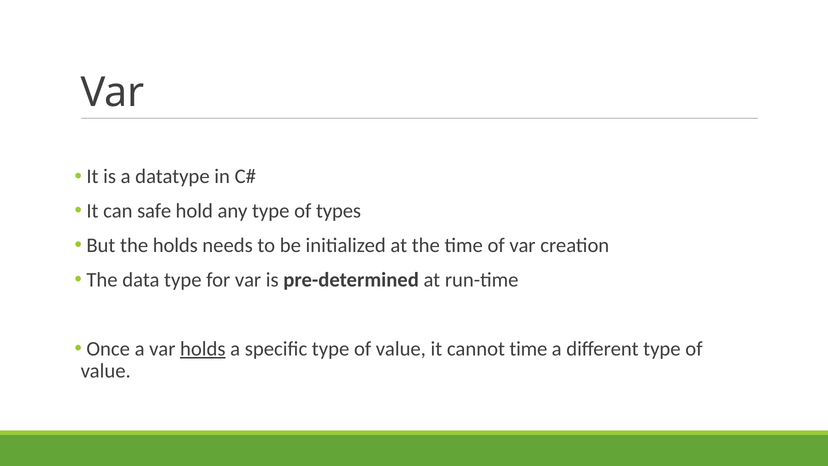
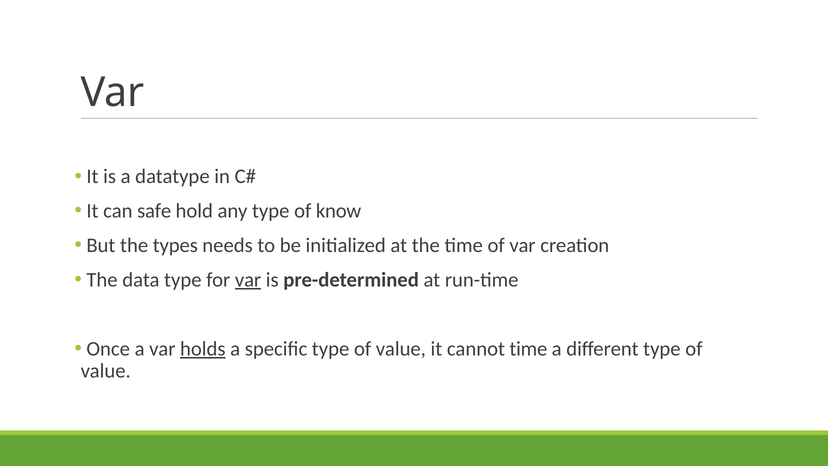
types: types -> know
the holds: holds -> types
var at (248, 280) underline: none -> present
